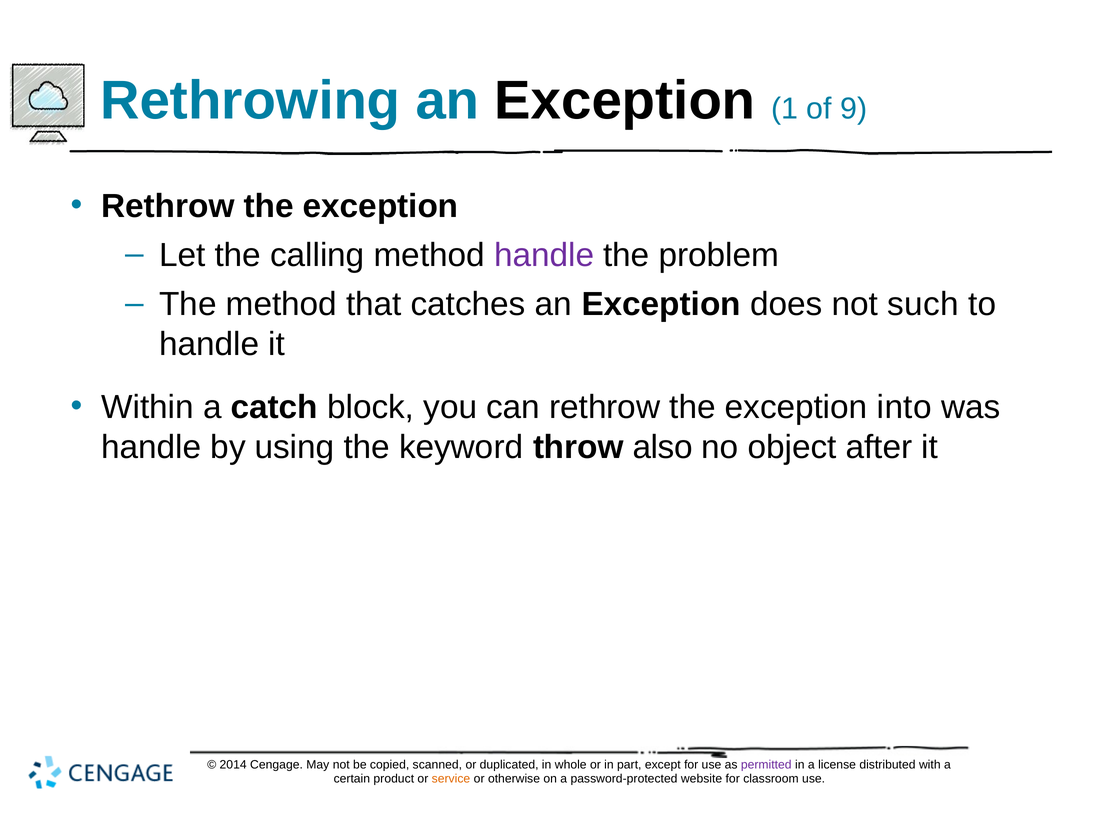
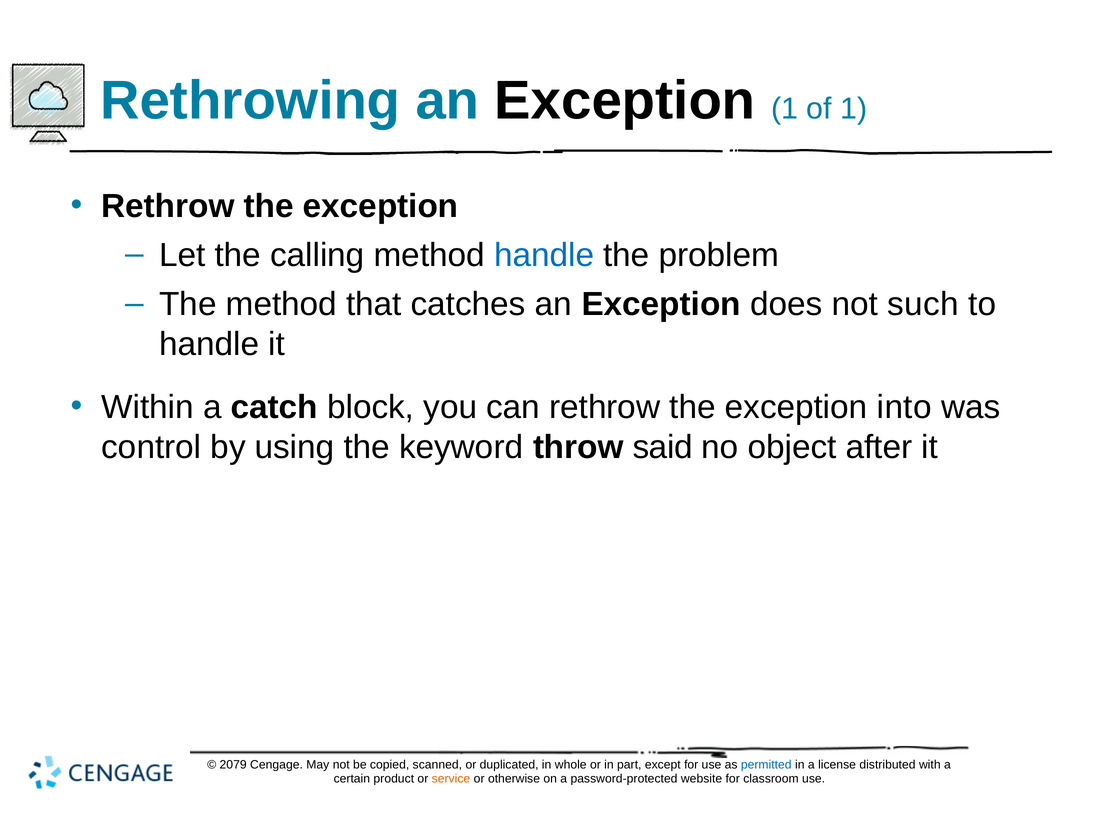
of 9: 9 -> 1
handle at (544, 255) colour: purple -> blue
handle at (151, 448): handle -> control
also: also -> said
2014: 2014 -> 2079
permitted colour: purple -> blue
